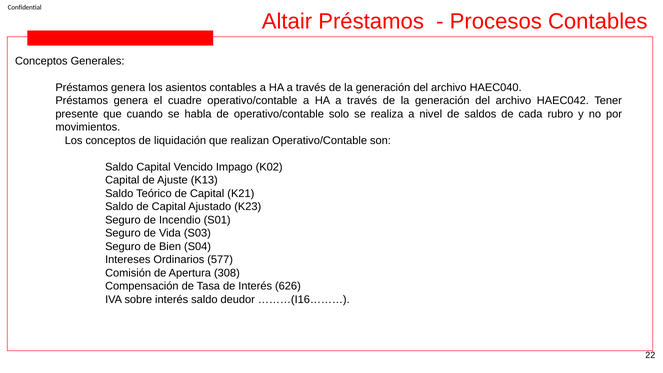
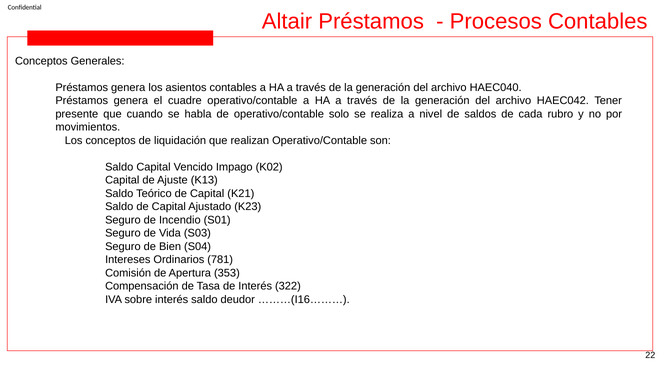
577: 577 -> 781
308: 308 -> 353
626: 626 -> 322
